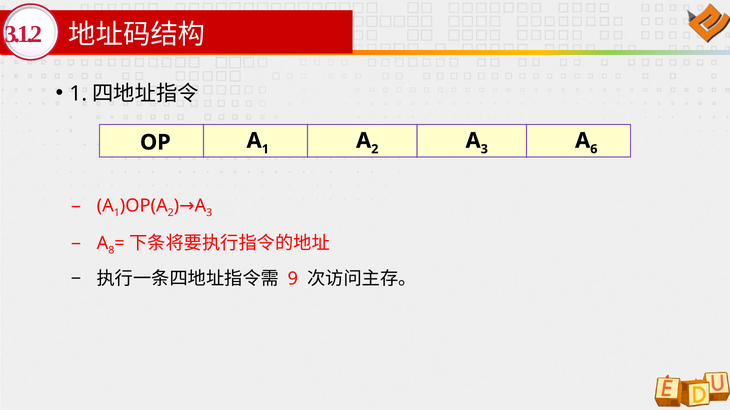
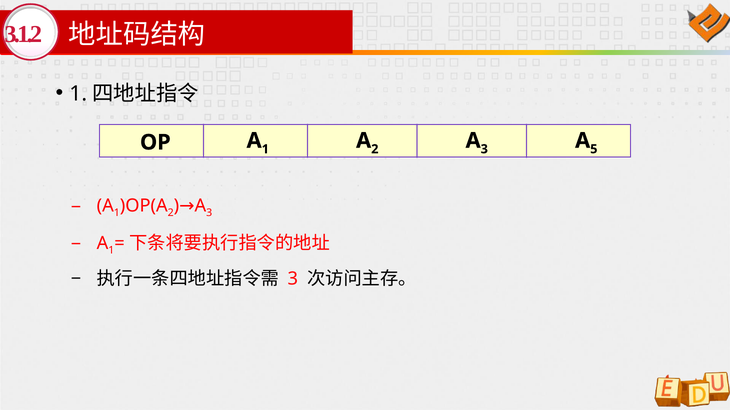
6: 6 -> 5
8 at (111, 251): 8 -> 1
9 at (293, 279): 9 -> 3
